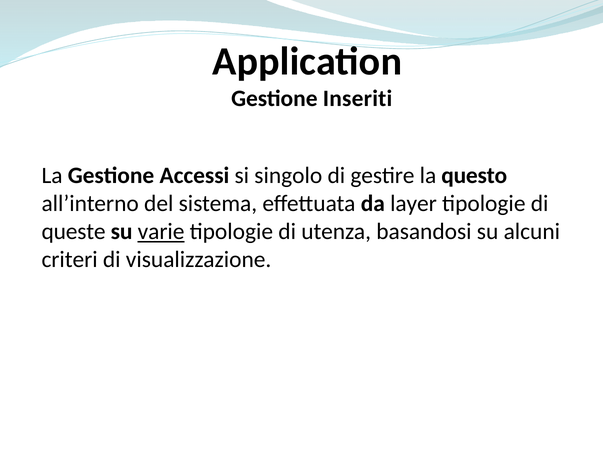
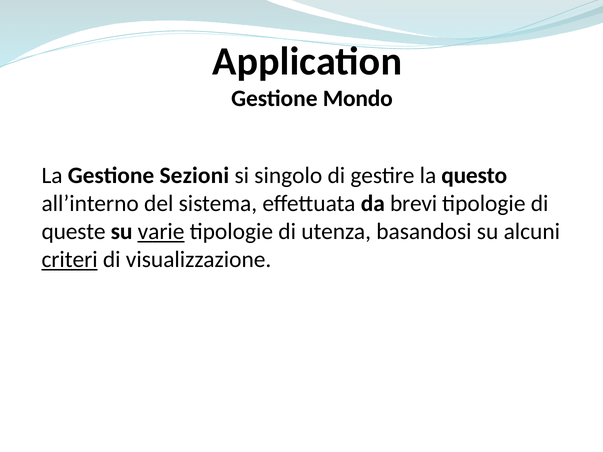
Inseriti: Inseriti -> Mondo
Accessi: Accessi -> Sezioni
layer: layer -> brevi
criteri underline: none -> present
